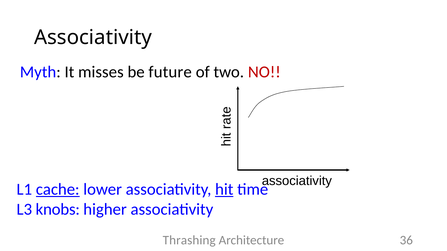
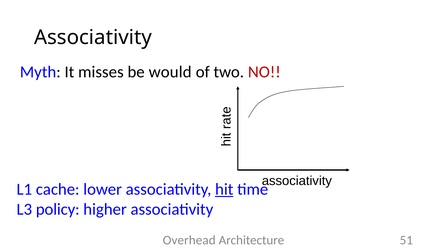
future: future -> would
cache underline: present -> none
knobs: knobs -> policy
Thrashing: Thrashing -> Overhead
36: 36 -> 51
